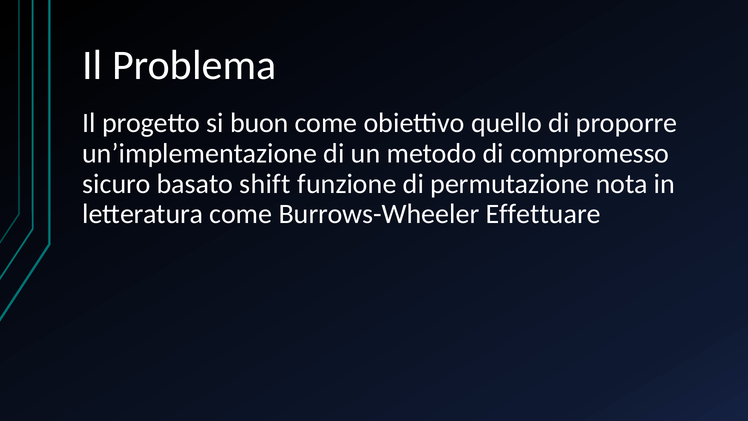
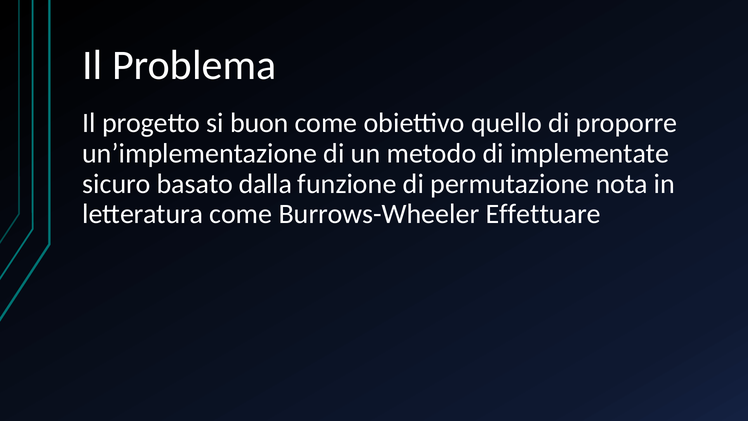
compromesso: compromesso -> implementate
shift: shift -> dalla
